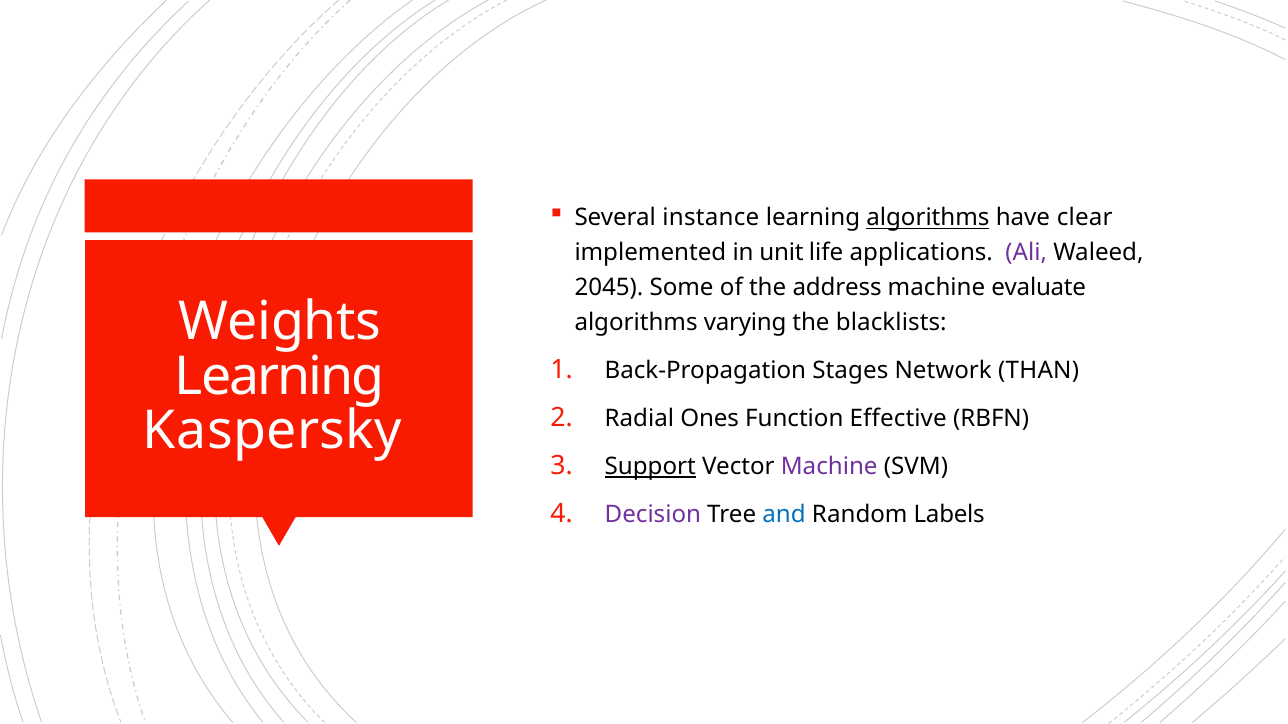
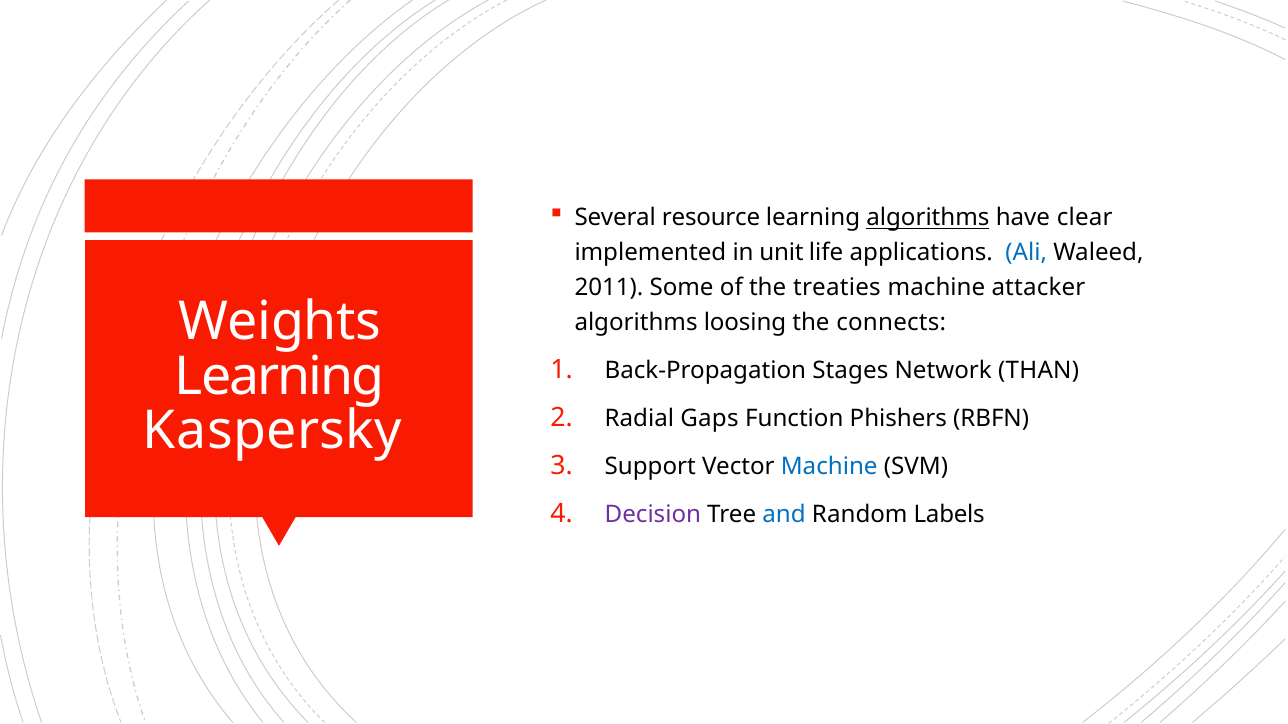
instance: instance -> resource
Ali colour: purple -> blue
2045: 2045 -> 2011
address: address -> treaties
evaluate: evaluate -> attacker
varying: varying -> loosing
blacklists: blacklists -> connects
Ones: Ones -> Gaps
Effective: Effective -> Phishers
Support underline: present -> none
Machine at (829, 467) colour: purple -> blue
